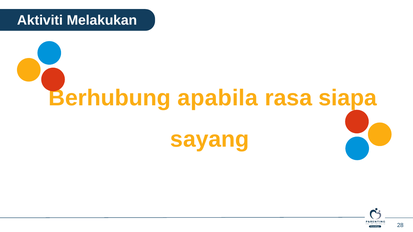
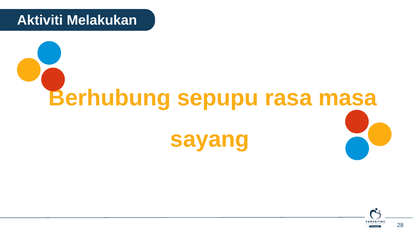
apabila: apabila -> sepupu
siapa: siapa -> masa
